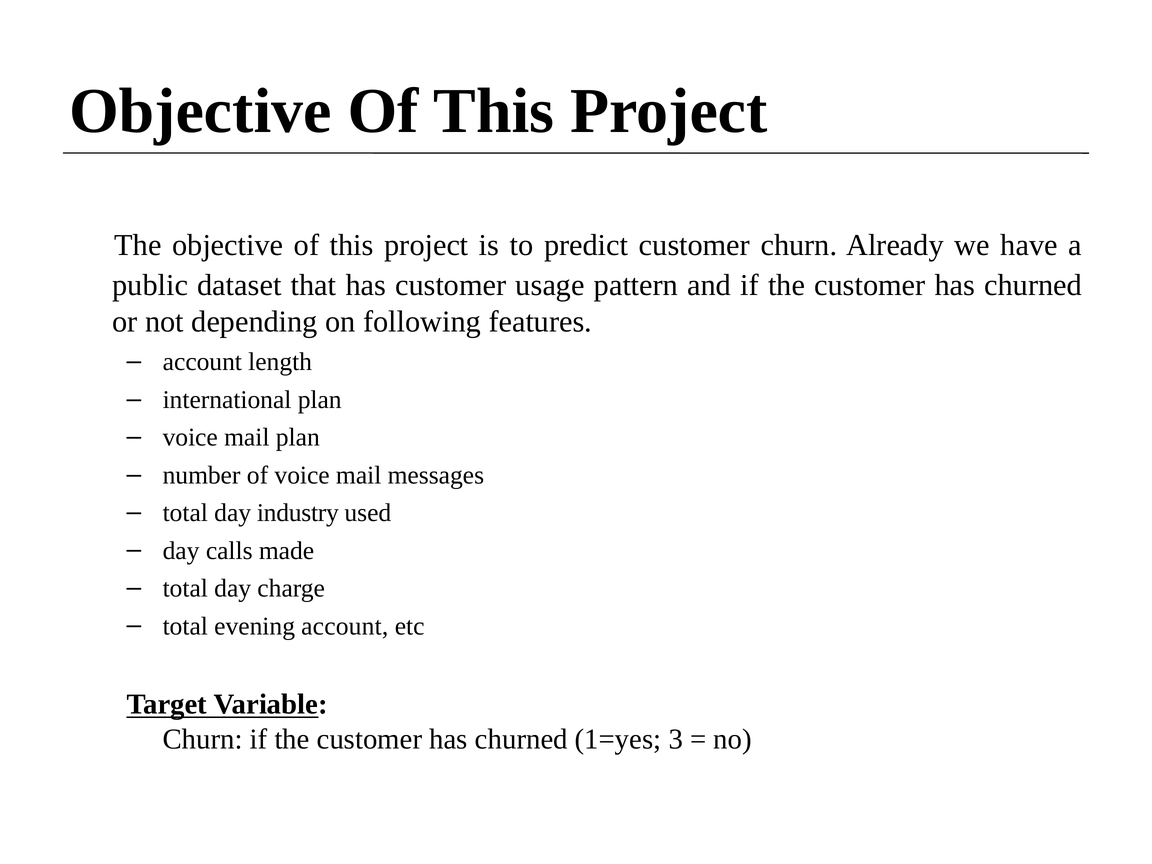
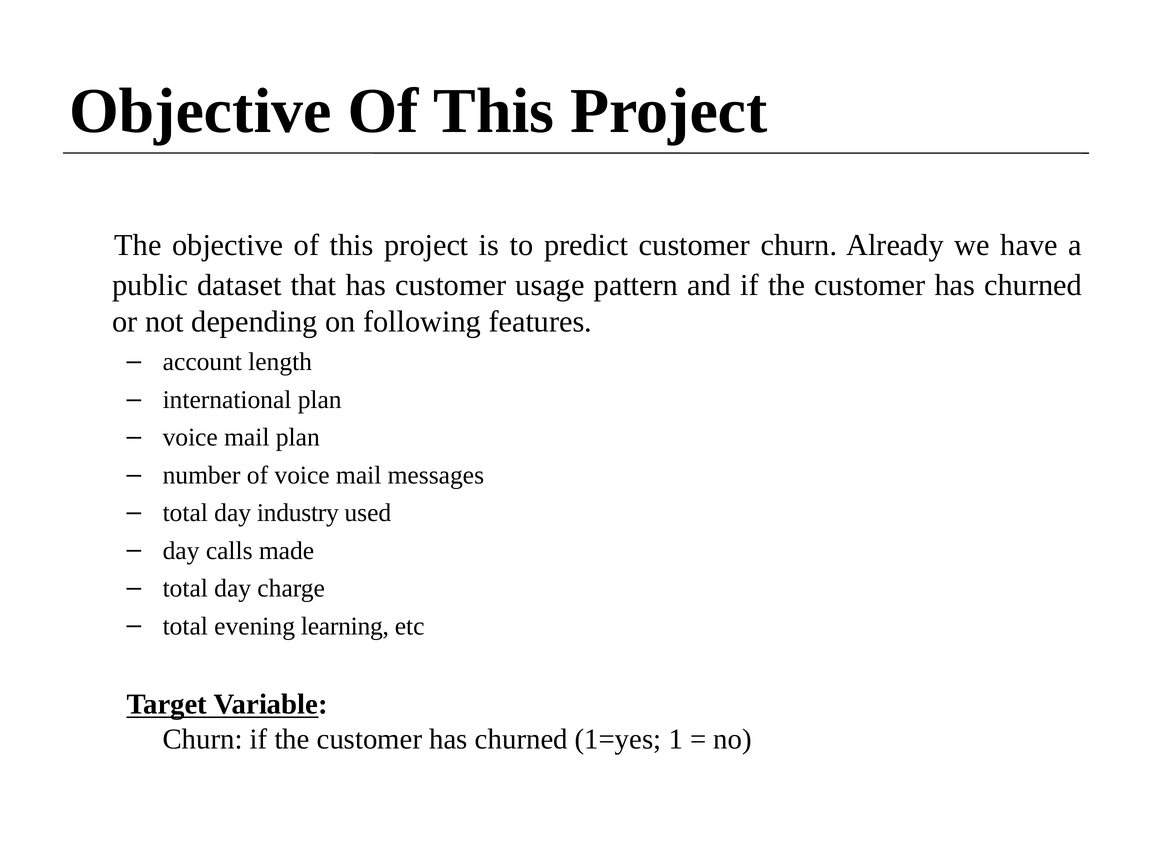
evening account: account -> learning
3: 3 -> 1
